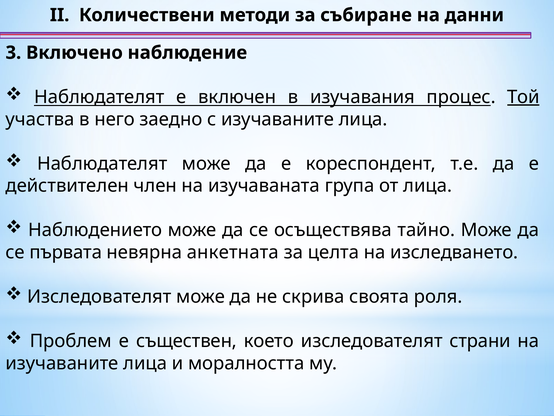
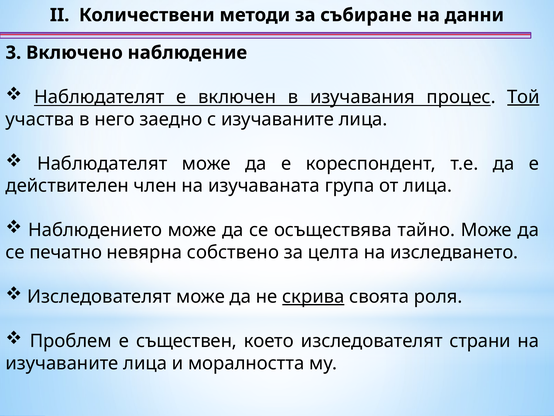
първата: първата -> печатно
анкетната: анкетната -> собствено
скрива underline: none -> present
